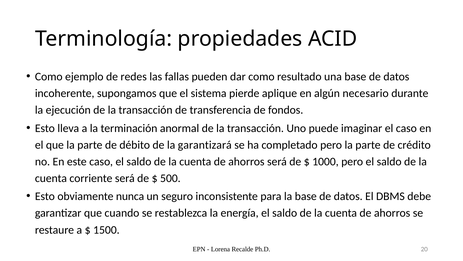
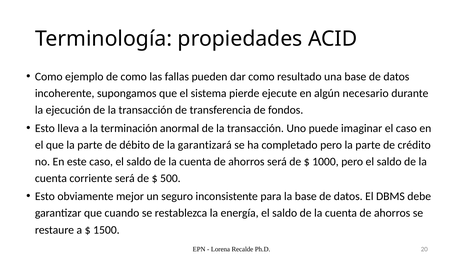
de redes: redes -> como
aplique: aplique -> ejecute
nunca: nunca -> mejor
